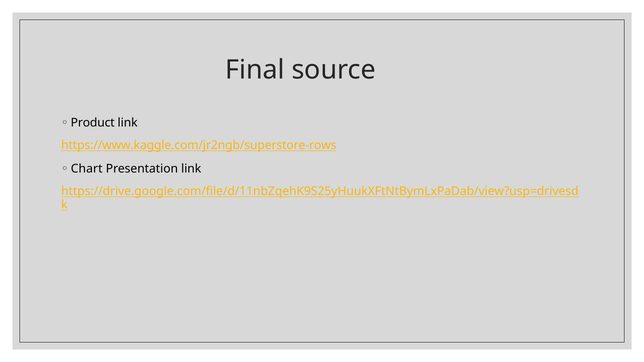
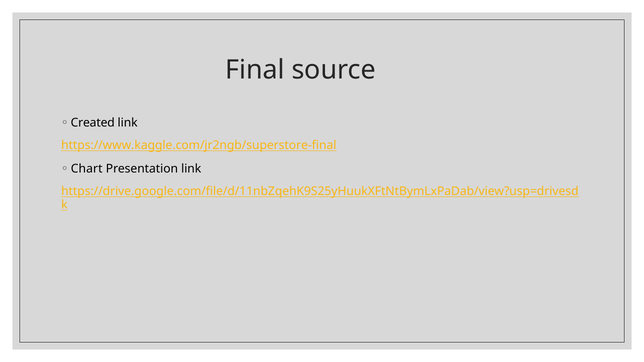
Product: Product -> Created
https://www.kaggle.com/jr2ngb/superstore-rows: https://www.kaggle.com/jr2ngb/superstore-rows -> https://www.kaggle.com/jr2ngb/superstore-final
